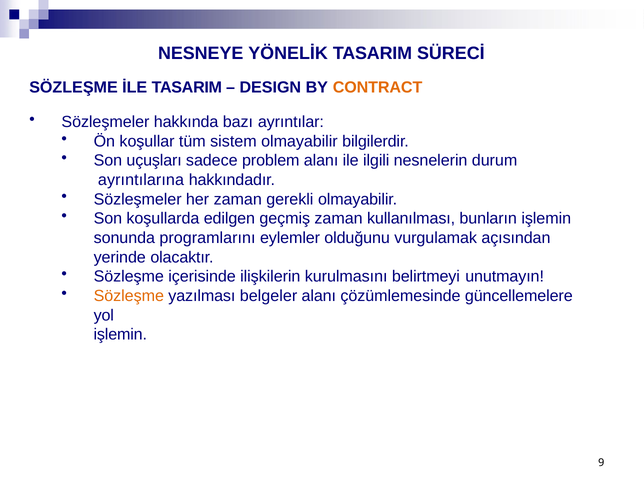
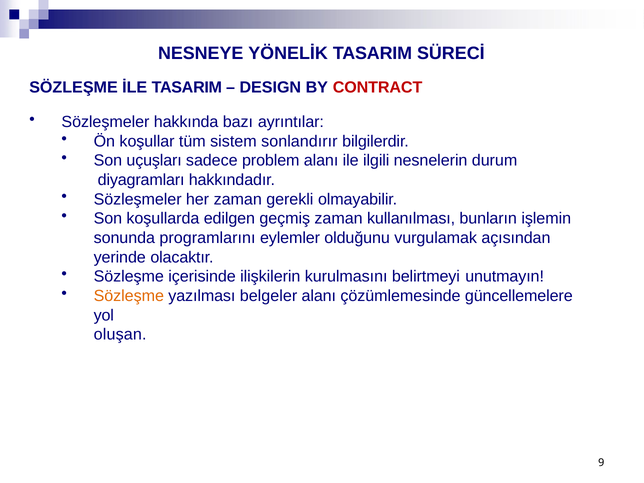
CONTRACT colour: orange -> red
sistem olmayabilir: olmayabilir -> sonlandırır
ayrıntılarına: ayrıntılarına -> diyagramları
işlemin at (120, 335): işlemin -> oluşan
